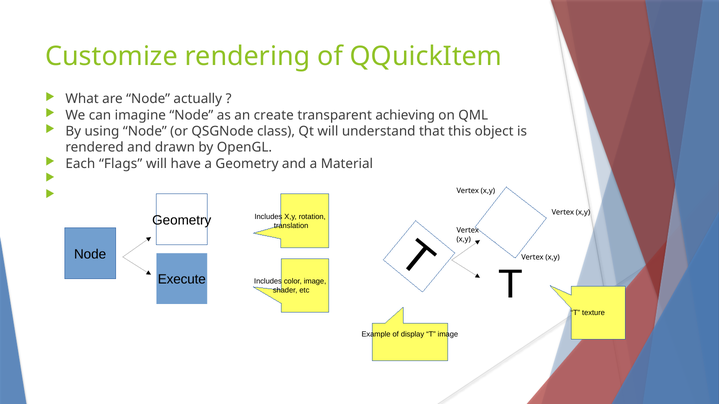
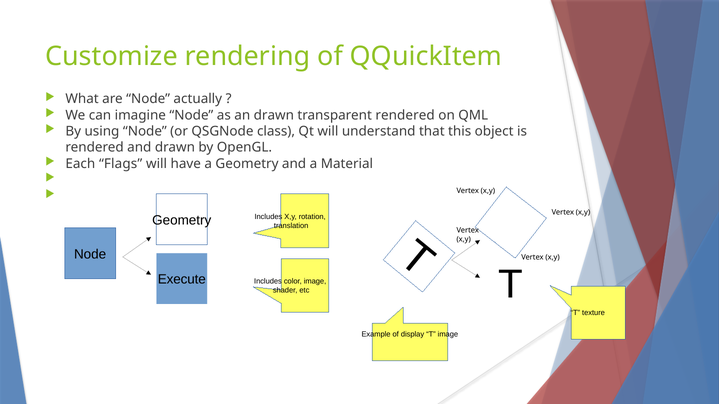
an create: create -> drawn
transparent achieving: achieving -> rendered
